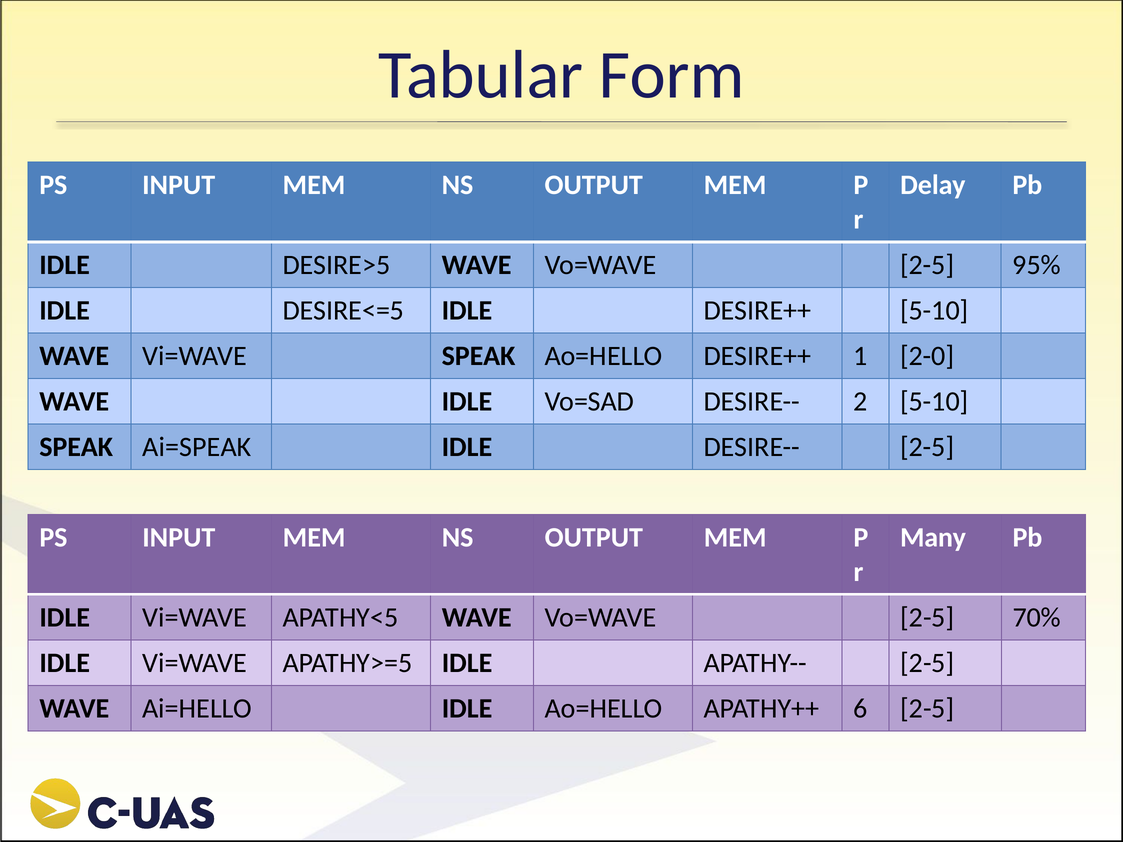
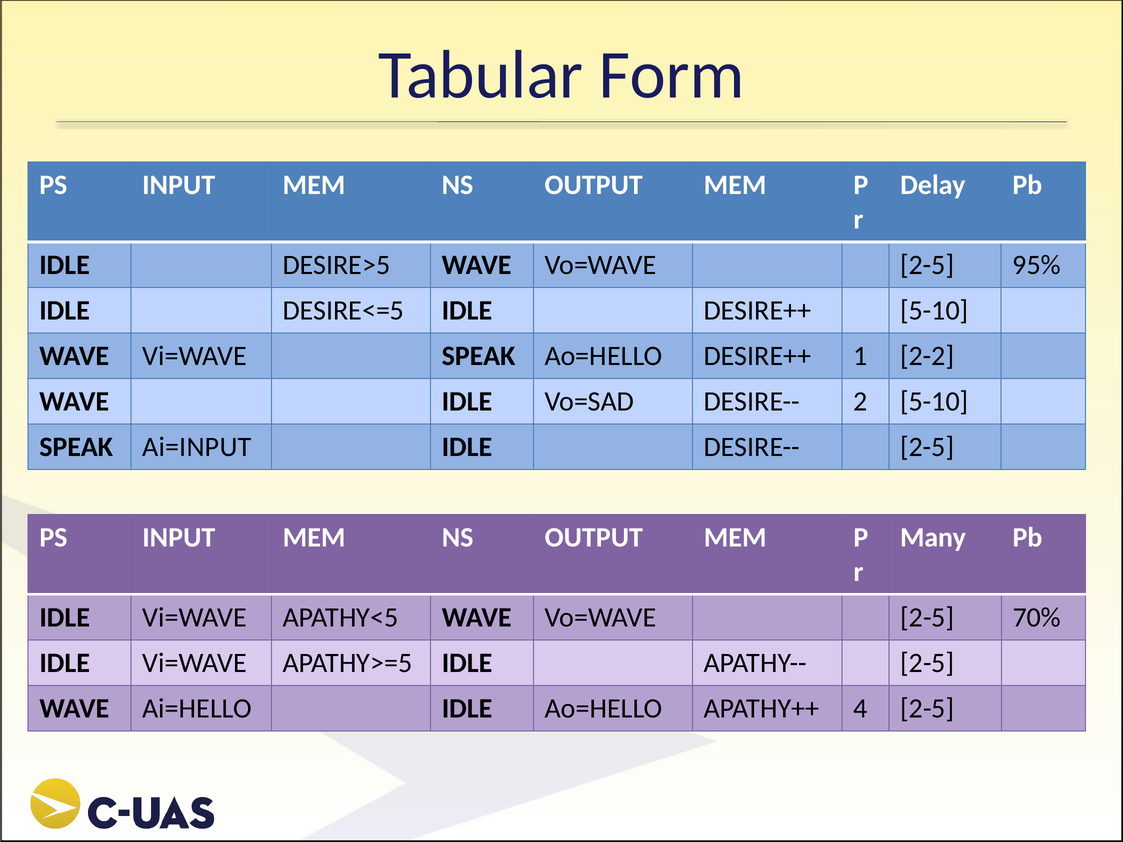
2-0: 2-0 -> 2-2
Ai=SPEAK: Ai=SPEAK -> Ai=INPUT
6: 6 -> 4
